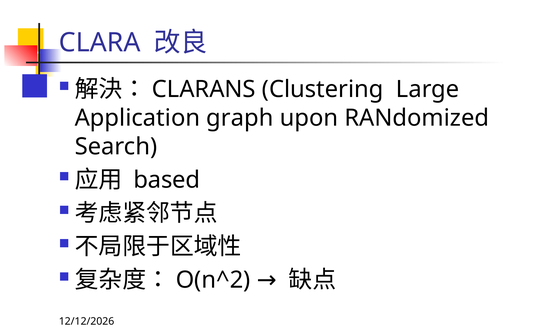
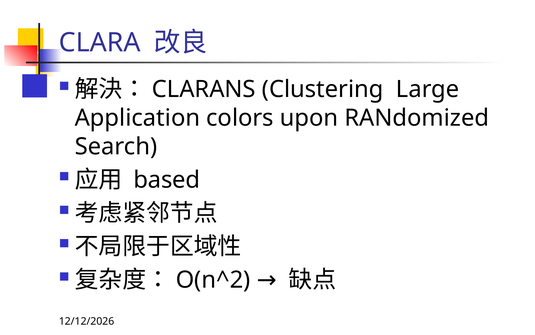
graph: graph -> colors
